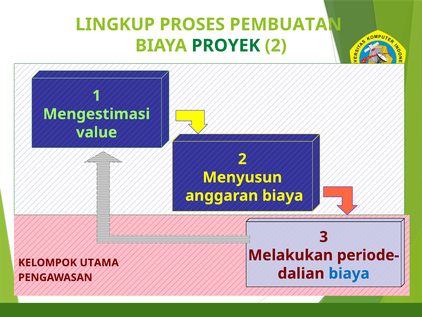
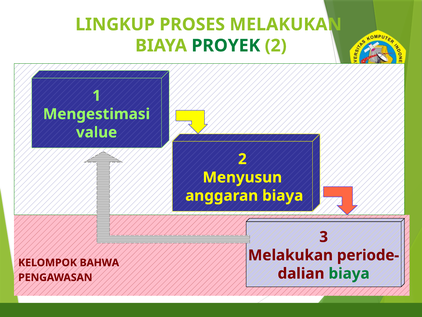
PROSES PEMBUATAN: PEMBUATAN -> MELAKUKAN
UTAMA: UTAMA -> BAHWA
biaya at (349, 273) colour: blue -> green
